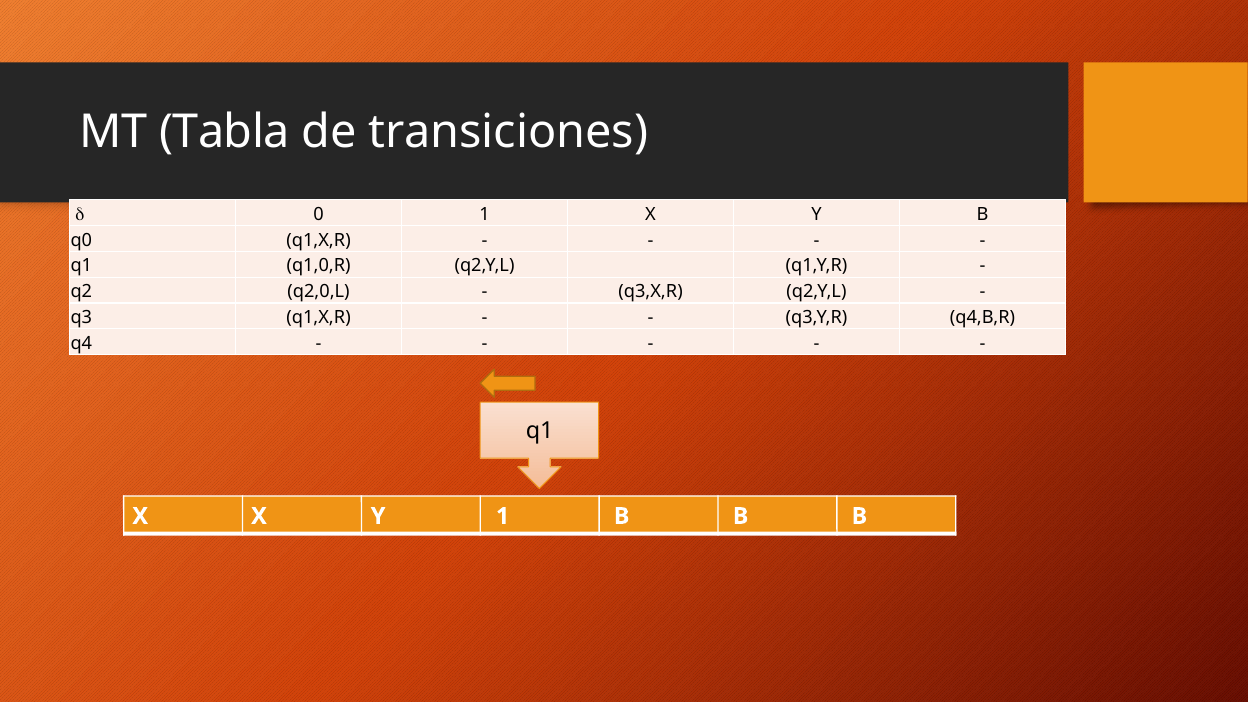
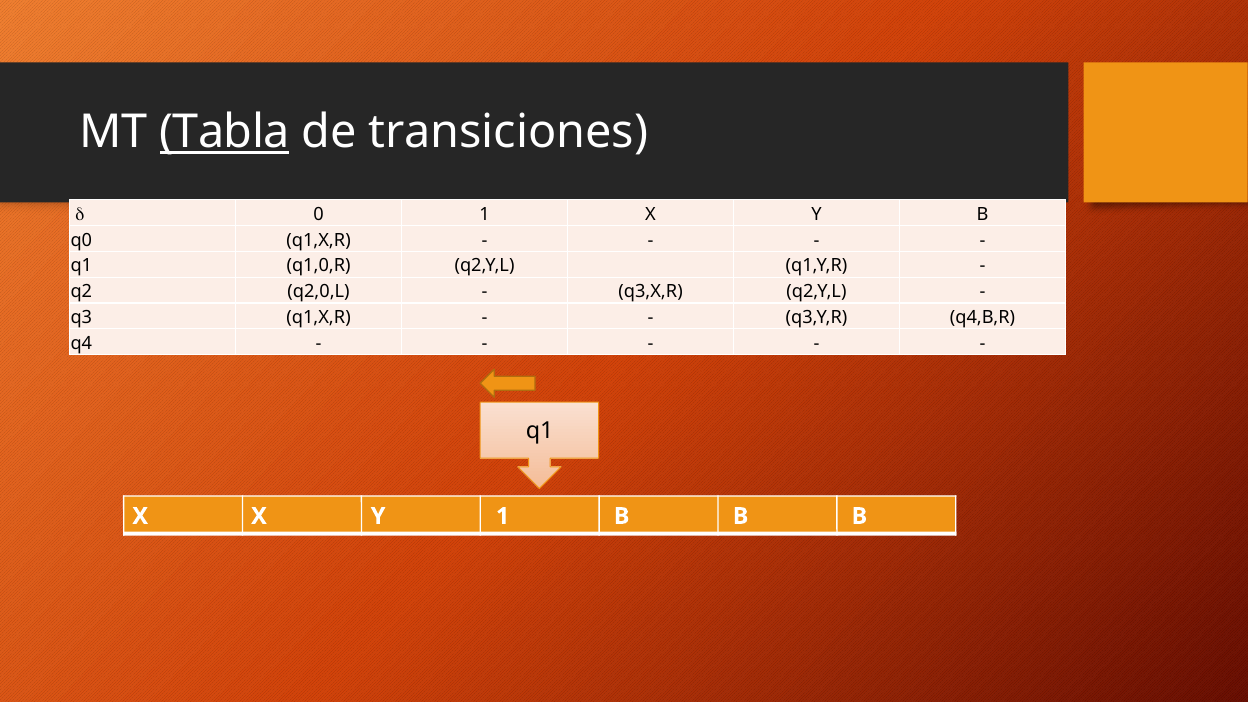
Tabla underline: none -> present
